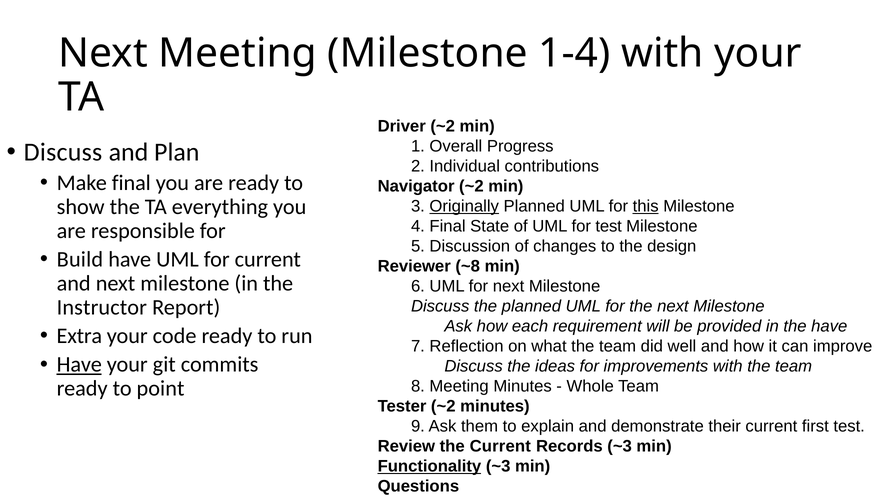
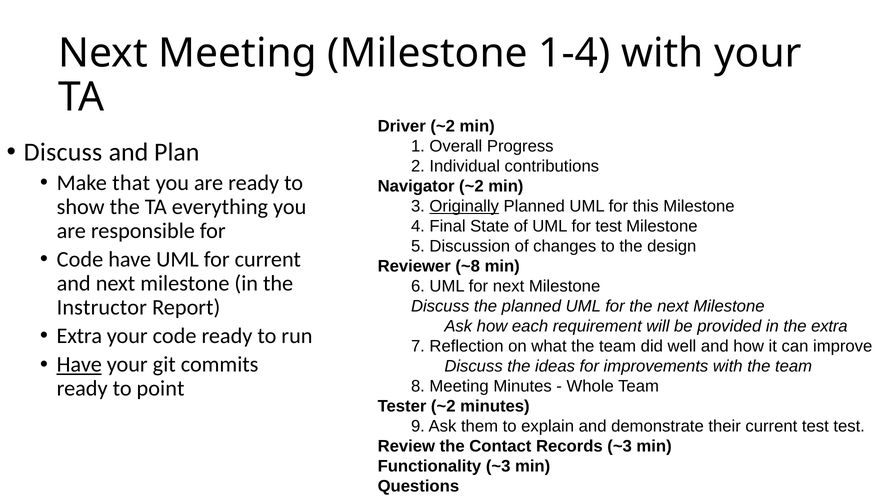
Make final: final -> that
this underline: present -> none
Build at (80, 260): Build -> Code
the have: have -> extra
current first: first -> test
the Current: Current -> Contact
Functionality underline: present -> none
